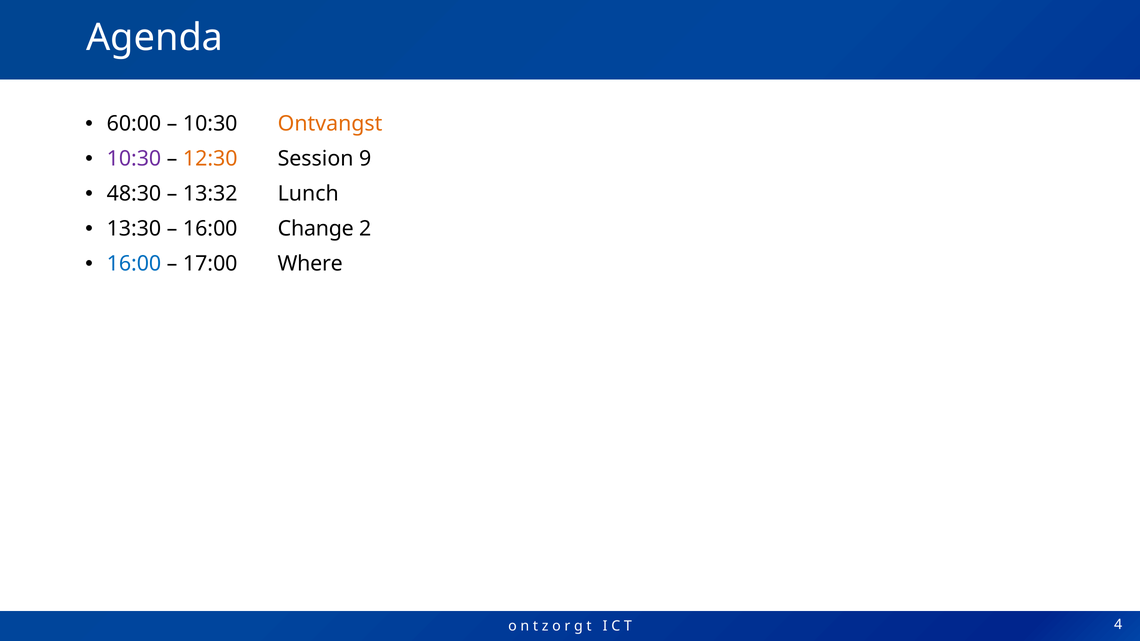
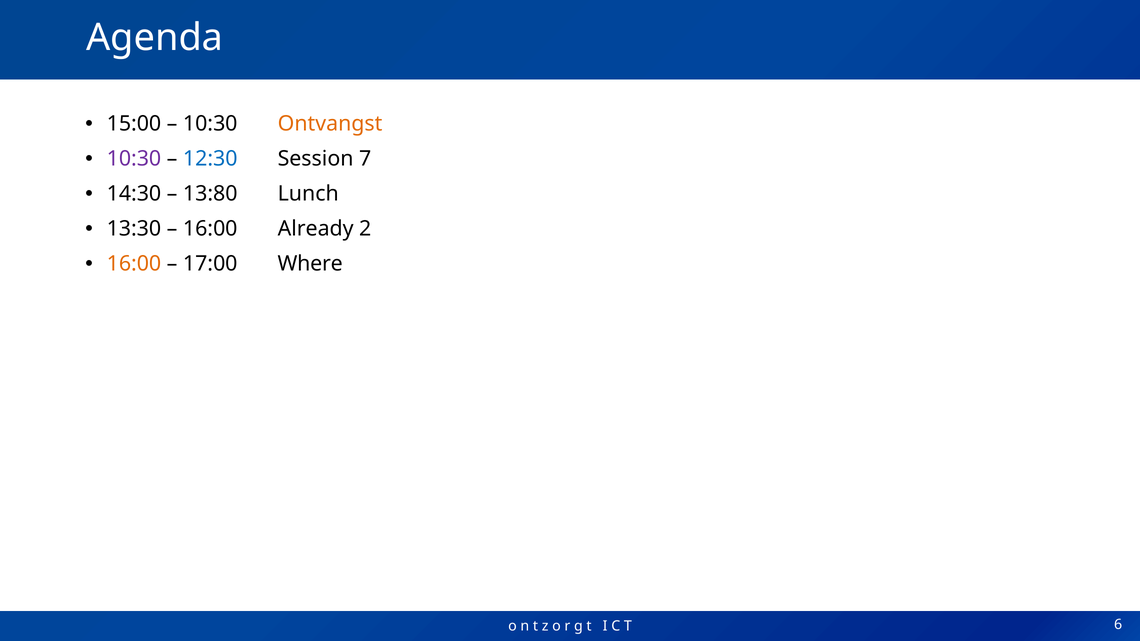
60:00: 60:00 -> 15:00
12:30 colour: orange -> blue
9: 9 -> 7
48:30: 48:30 -> 14:30
13:32: 13:32 -> 13:80
Change: Change -> Already
16:00 at (134, 264) colour: blue -> orange
4: 4 -> 6
